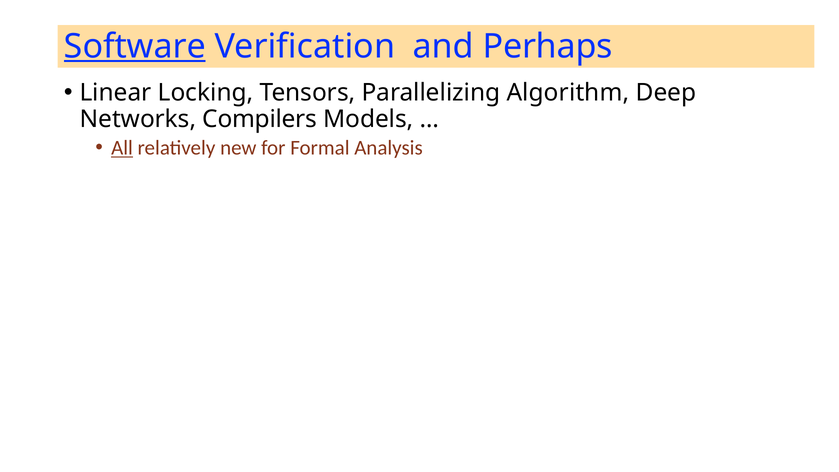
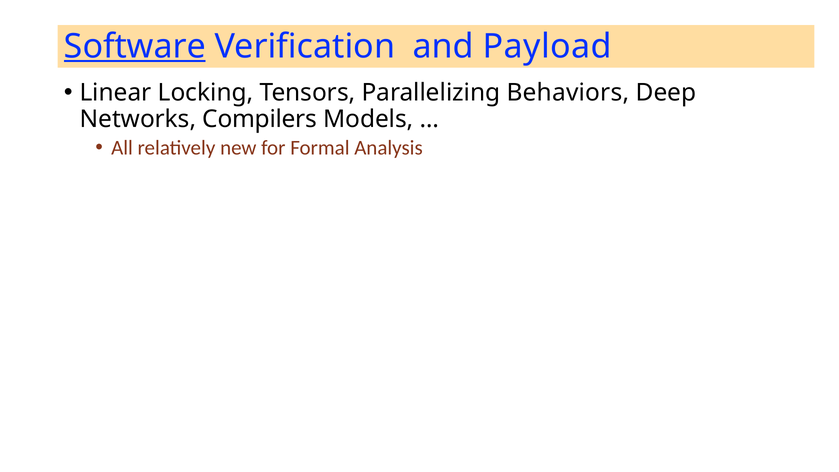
Perhaps: Perhaps -> Payload
Algorithm: Algorithm -> Behaviors
All underline: present -> none
